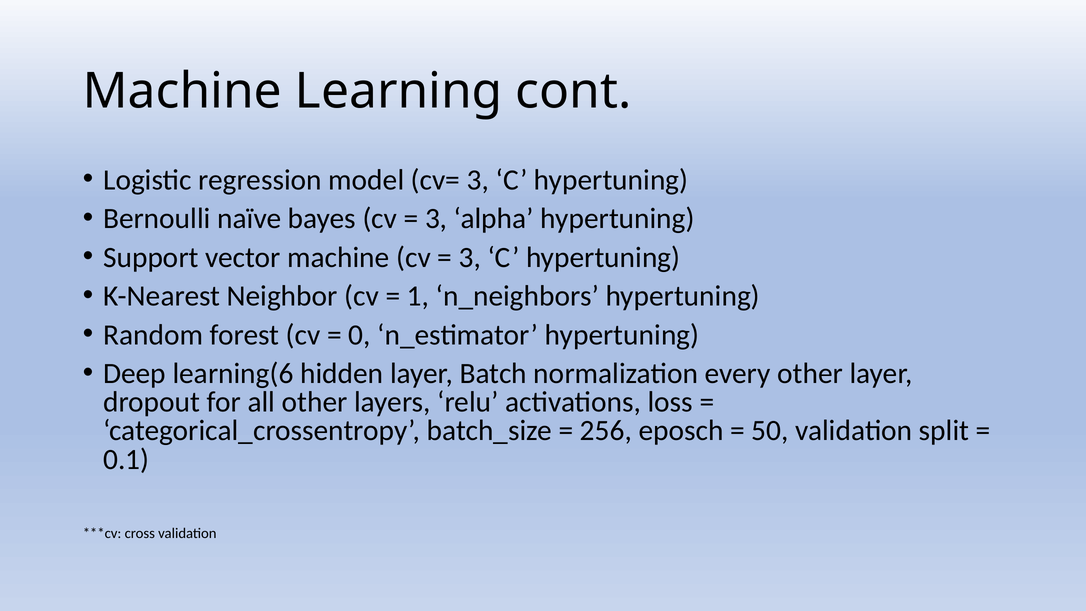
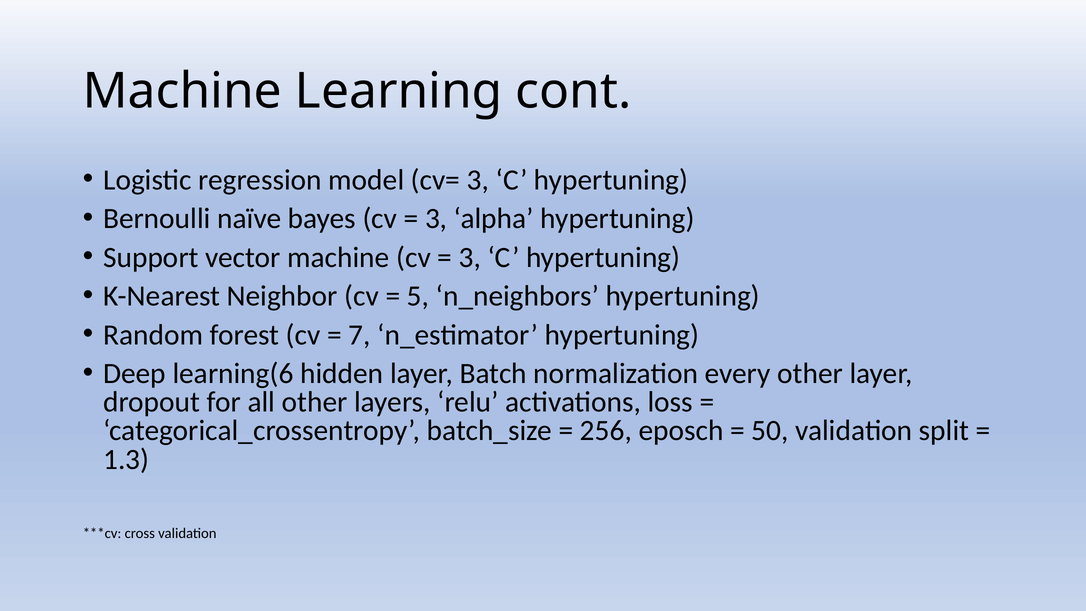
1: 1 -> 5
0: 0 -> 7
0.1: 0.1 -> 1.3
